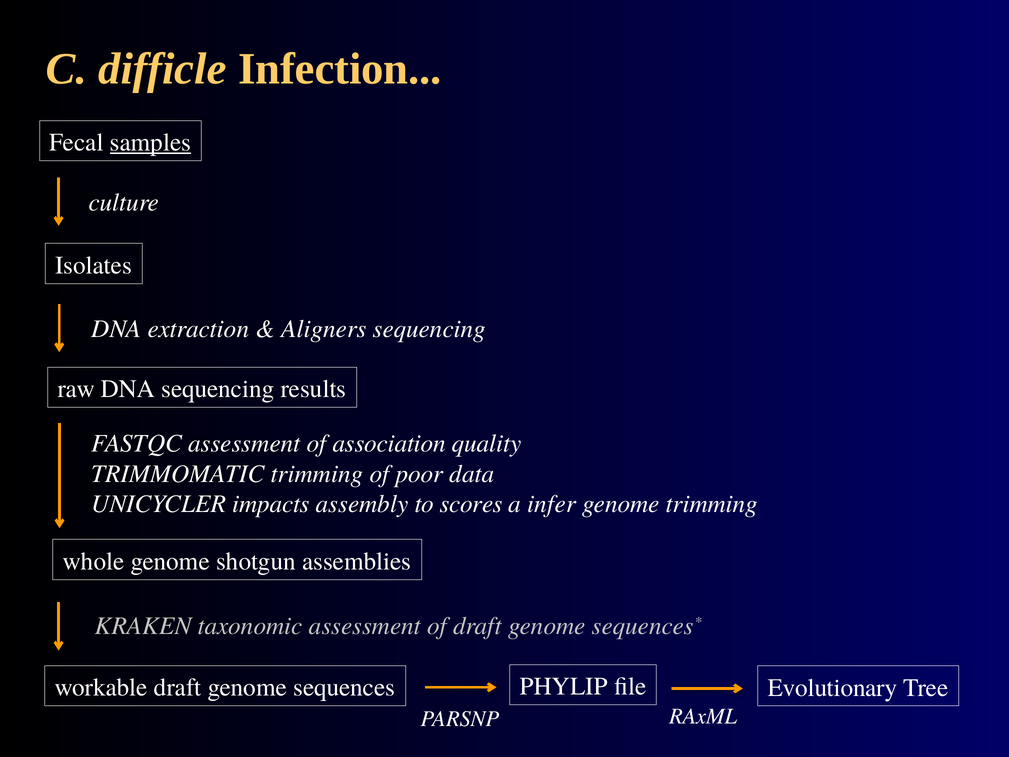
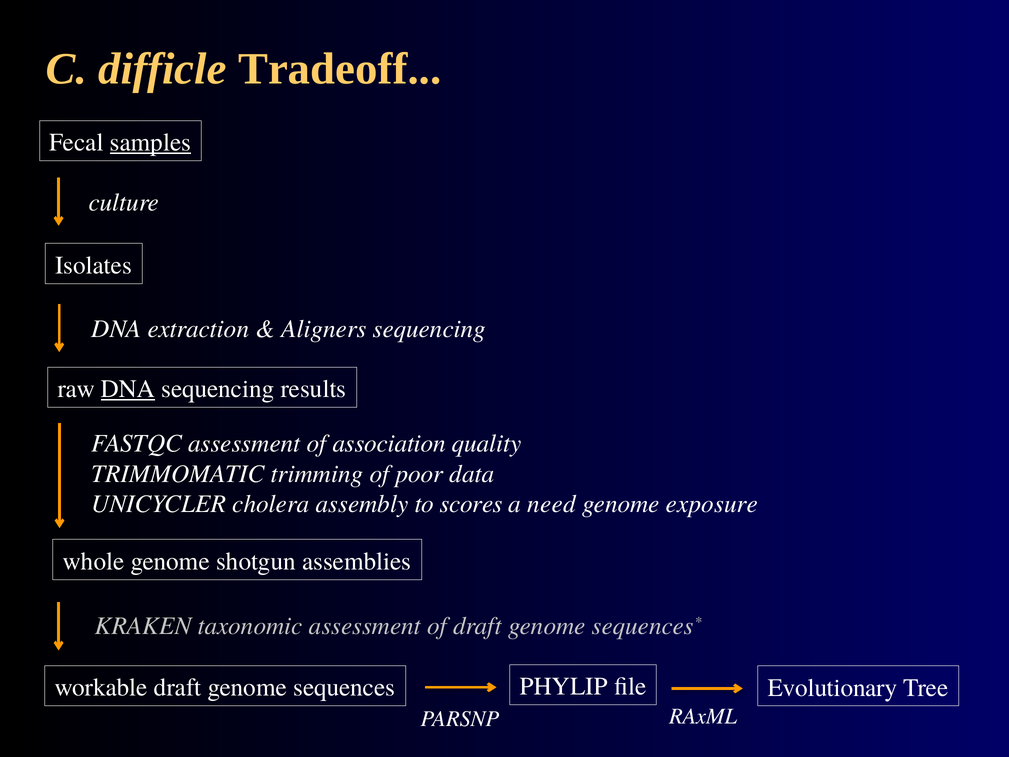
Infection: Infection -> Tradeoff
DNA at (128, 389) underline: none -> present
impacts: impacts -> cholera
infer: infer -> need
genome trimming: trimming -> exposure
